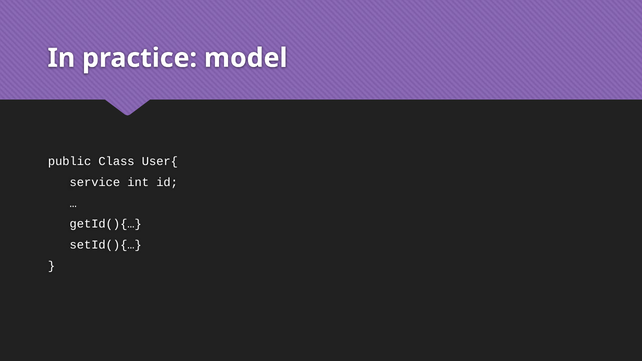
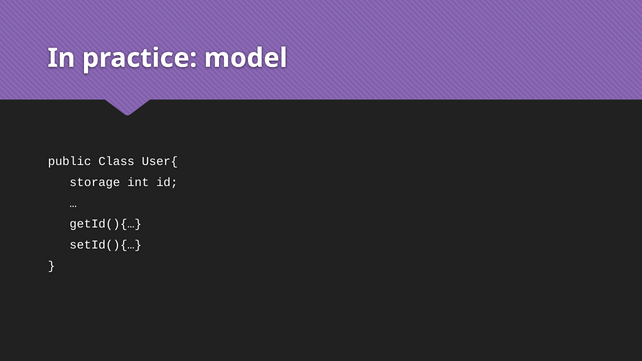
service: service -> storage
